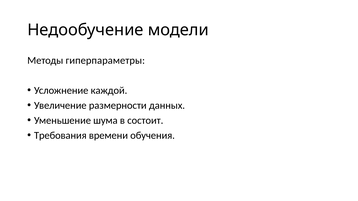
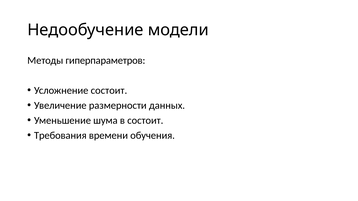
гиперпараметры: гиперпараметры -> гиперпараметров
Усложнение каждой: каждой -> состоит
